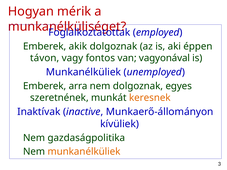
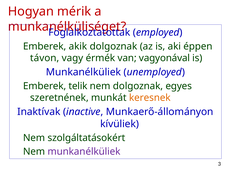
fontos: fontos -> érmék
arra: arra -> telik
gazdaságpolitika: gazdaságpolitika -> szolgáltatásokért
munkanélküliek at (84, 152) colour: orange -> purple
